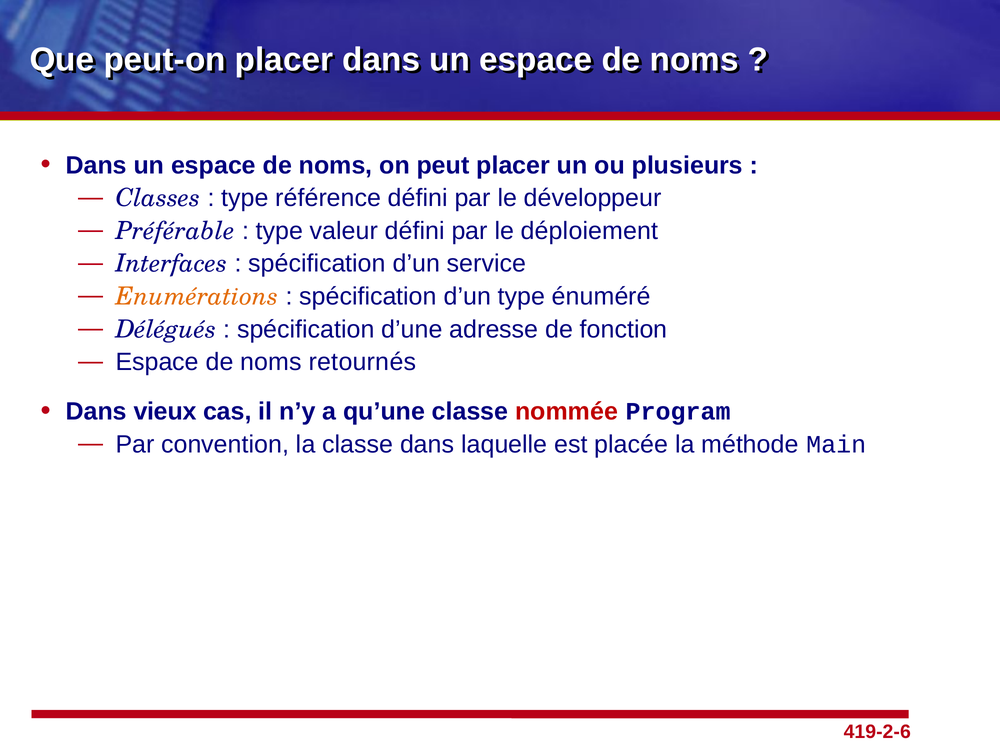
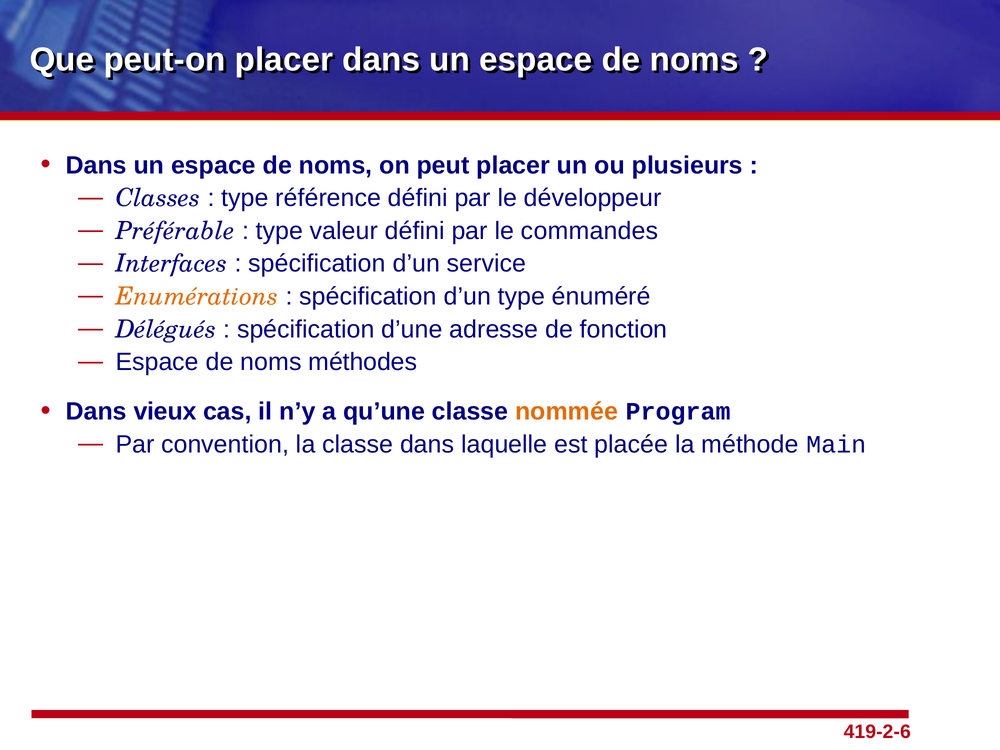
déploiement: déploiement -> commandes
retournés: retournés -> méthodes
nommée colour: red -> orange
